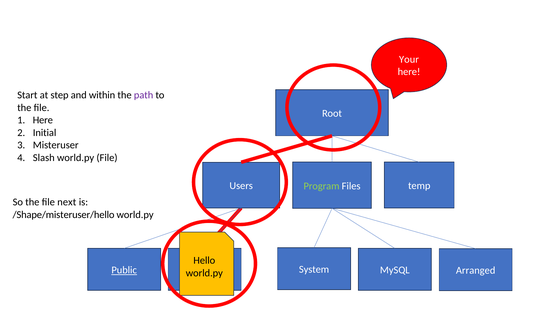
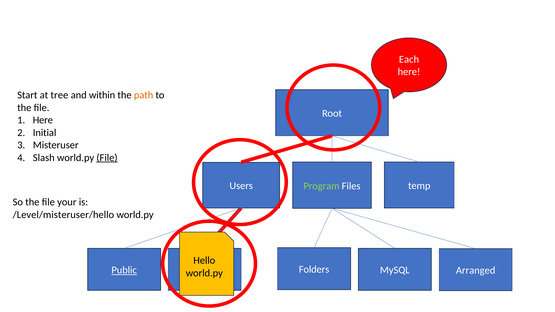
Your: Your -> Each
step: step -> tree
path colour: purple -> orange
File at (107, 158) underline: none -> present
next: next -> your
/Shape/misteruser/hello: /Shape/misteruser/hello -> /Level/misteruser/hello
System: System -> Folders
